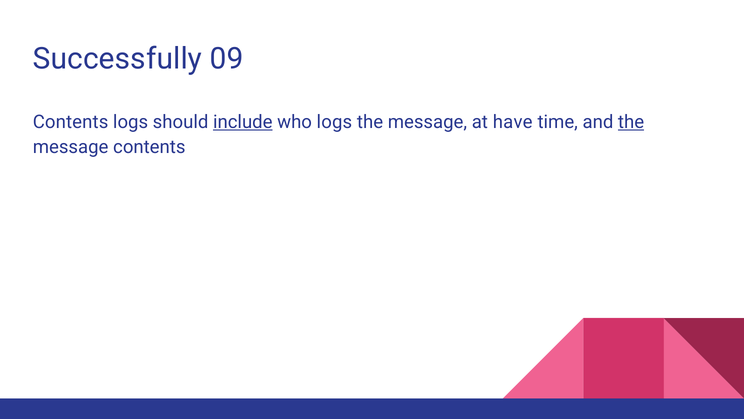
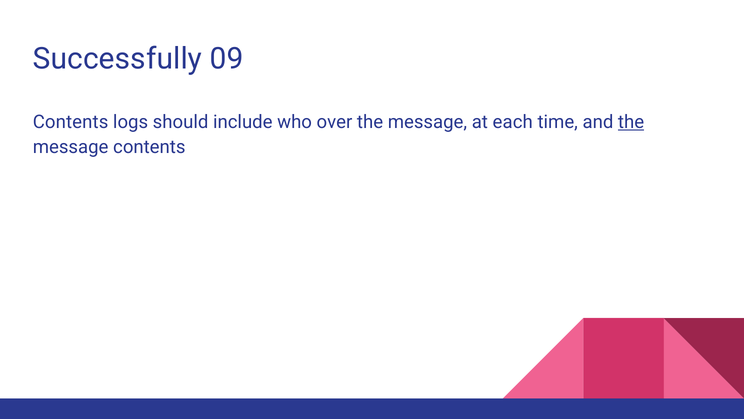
include underline: present -> none
who logs: logs -> over
have: have -> each
